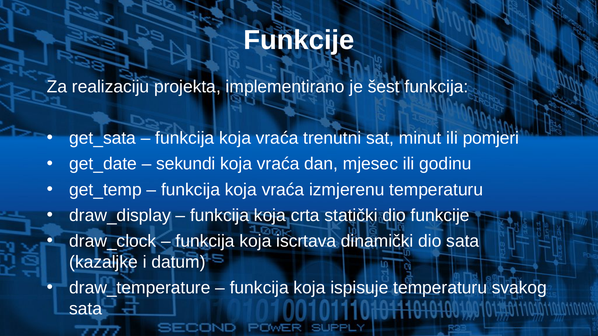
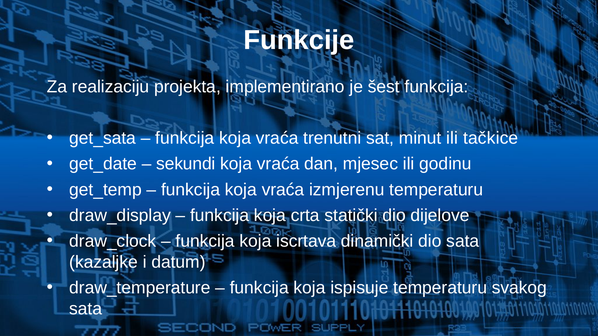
pomjeri: pomjeri -> tačkice
dio funkcije: funkcije -> dijelove
